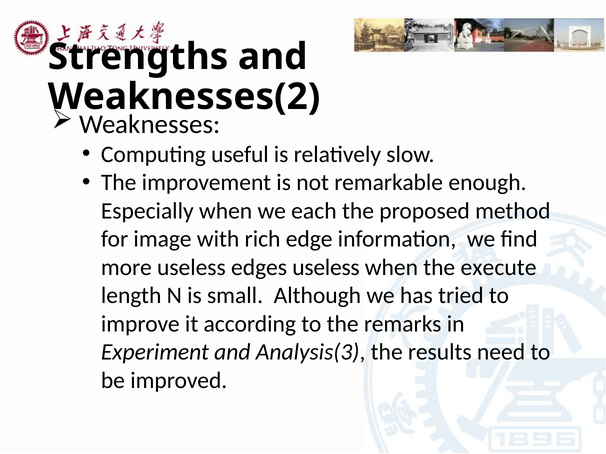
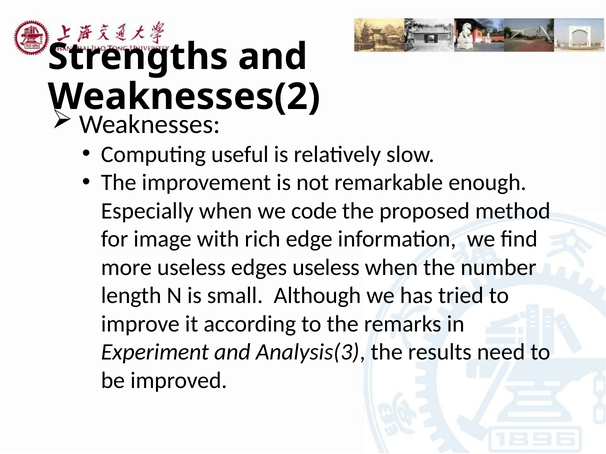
each: each -> code
execute: execute -> number
